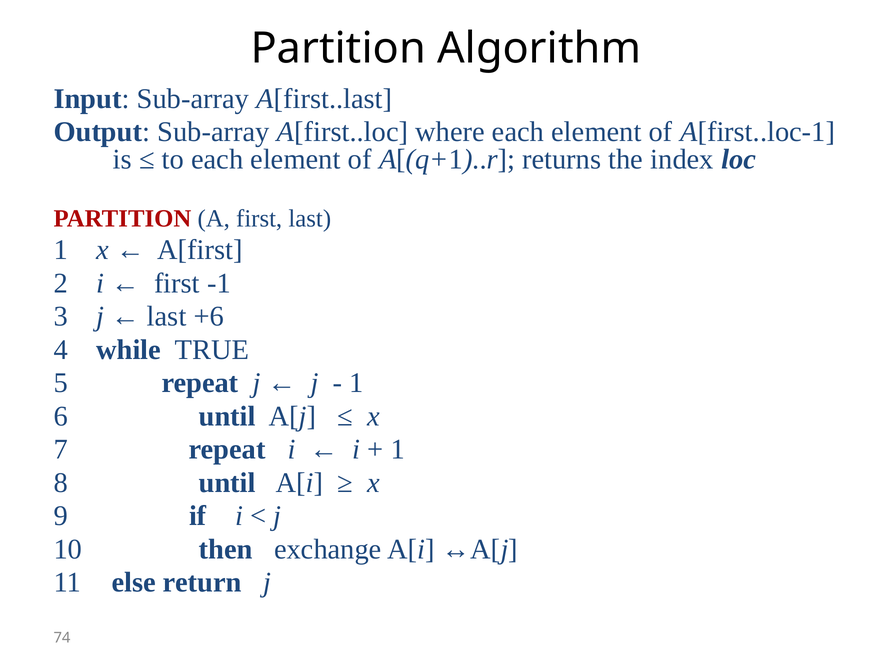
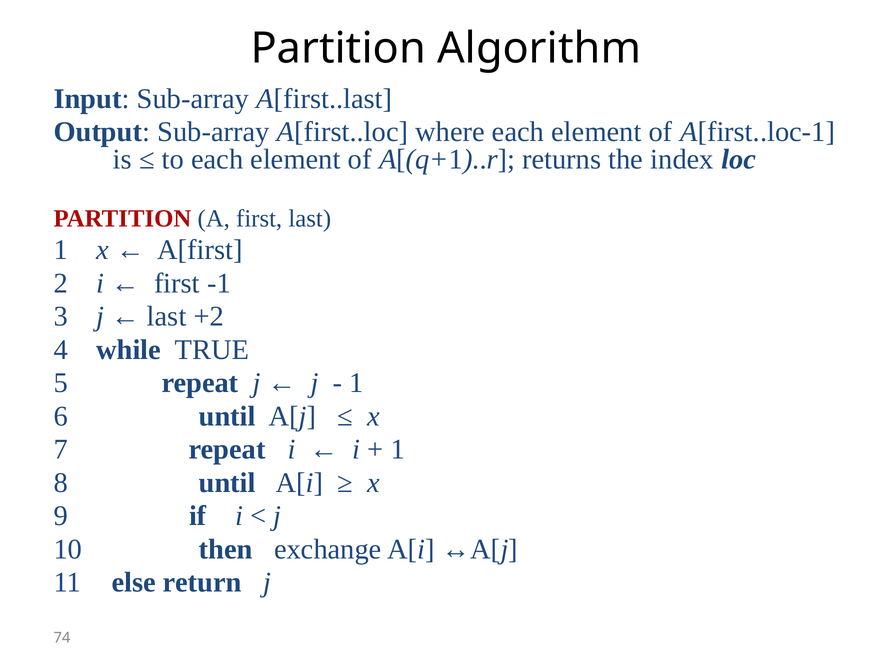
+6: +6 -> +2
